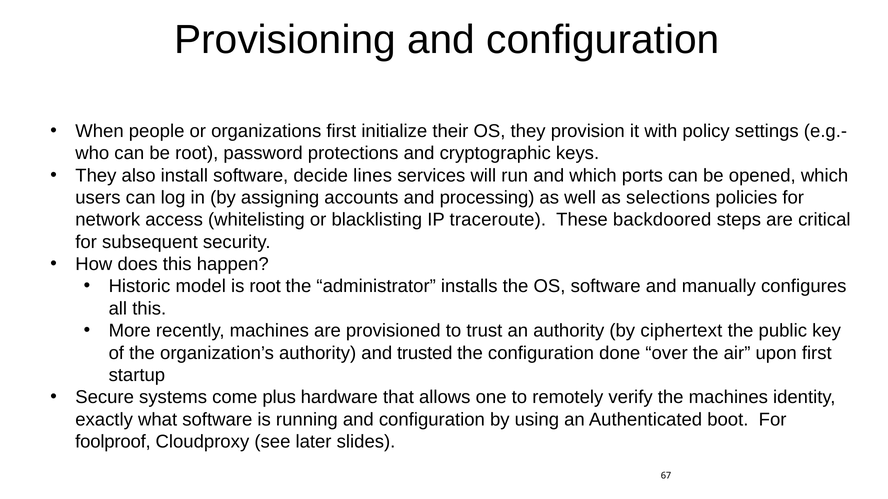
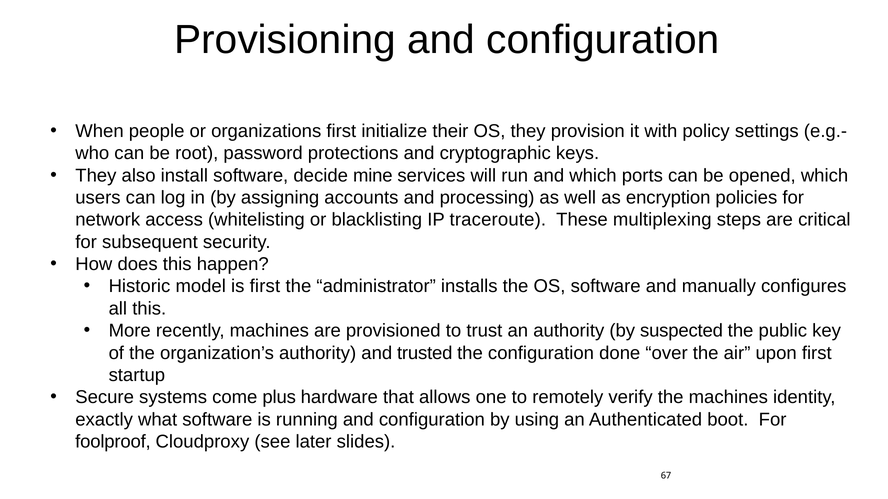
lines: lines -> mine
selections: selections -> encryption
backdoored: backdoored -> multiplexing
is root: root -> first
ciphertext: ciphertext -> suspected
